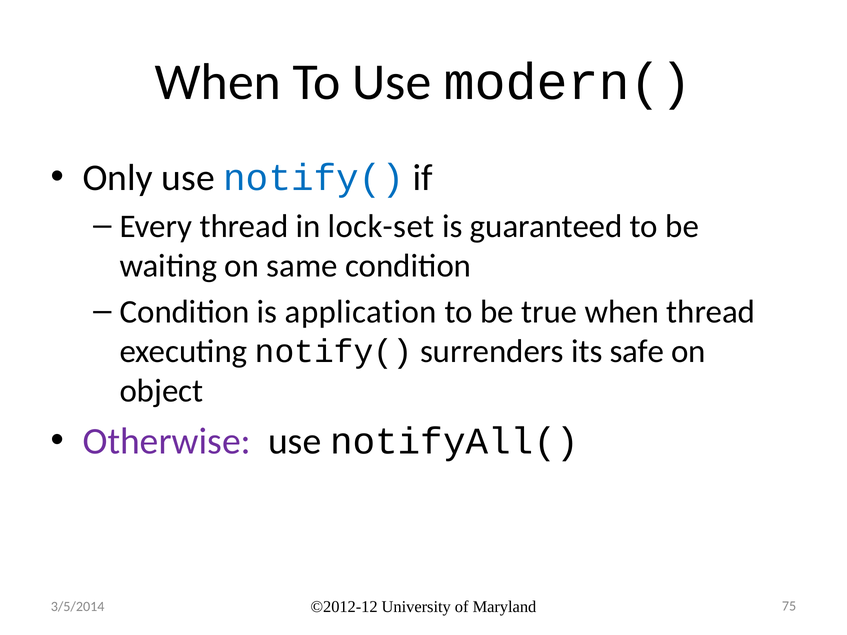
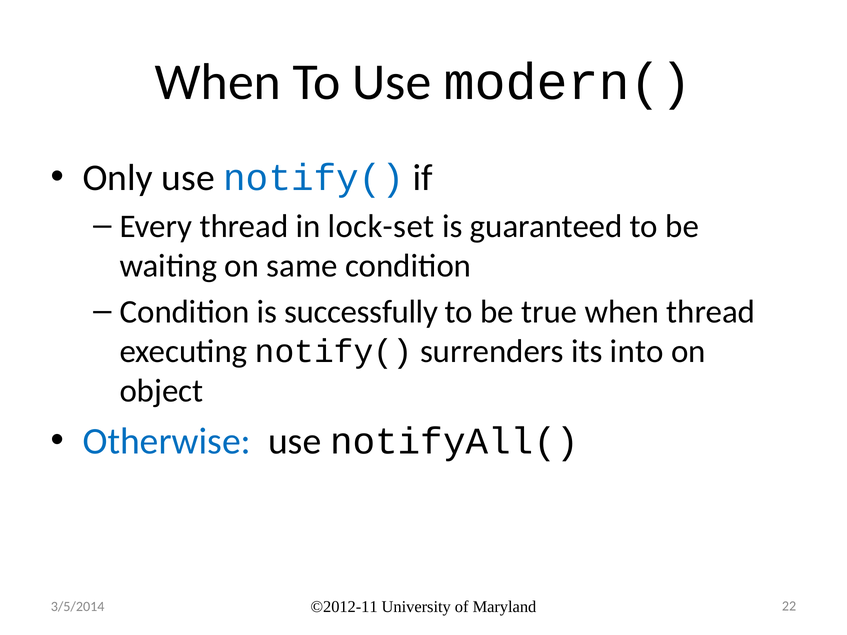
application: application -> successfully
safe: safe -> into
Otherwise colour: purple -> blue
©2012-12: ©2012-12 -> ©2012-11
75: 75 -> 22
